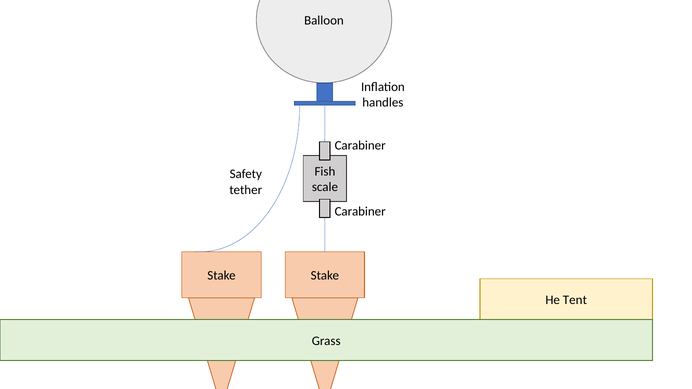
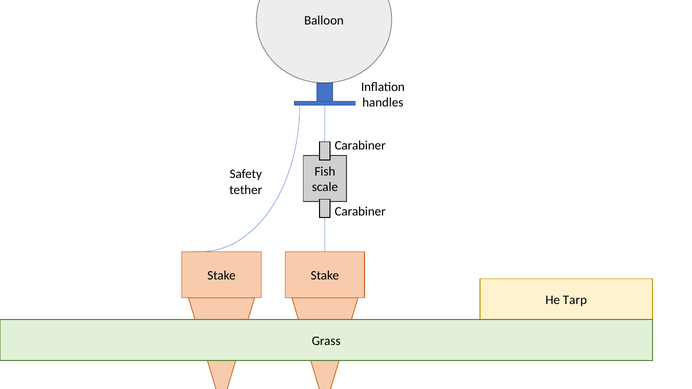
Tent: Tent -> Tarp
